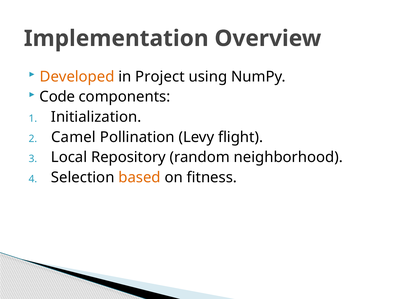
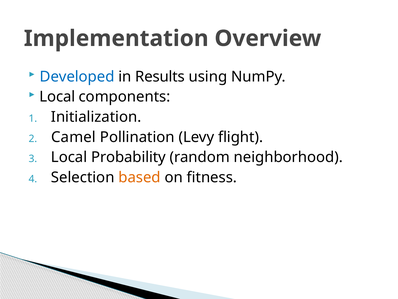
Developed colour: orange -> blue
Project: Project -> Results
Code at (57, 97): Code -> Local
Repository: Repository -> Probability
